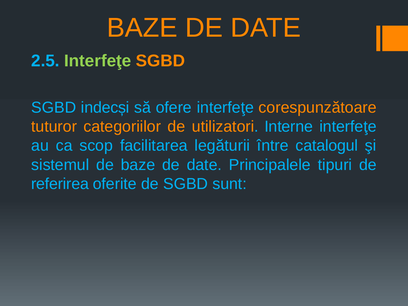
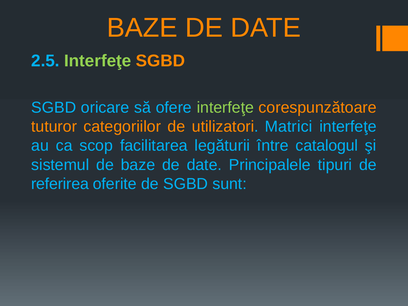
indecși: indecși -> oricare
interfeţe at (225, 108) colour: light blue -> light green
Interne: Interne -> Matrici
